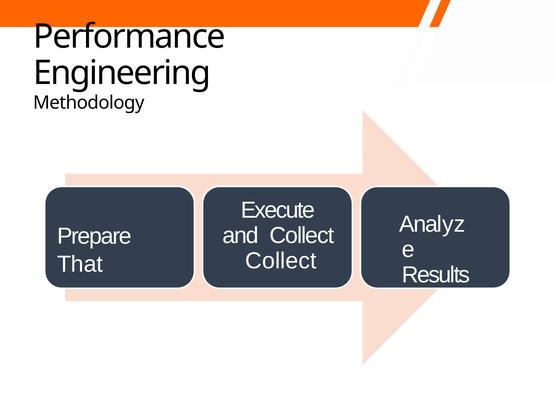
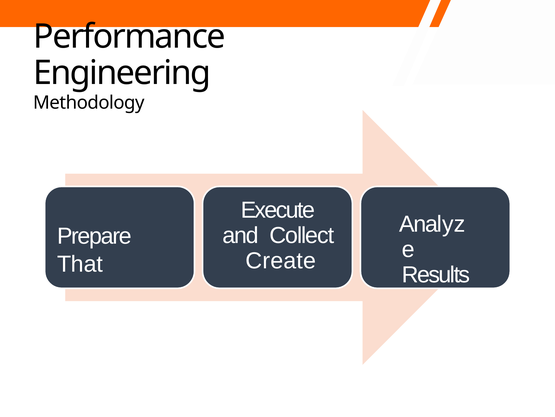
Collect at (281, 260): Collect -> Create
